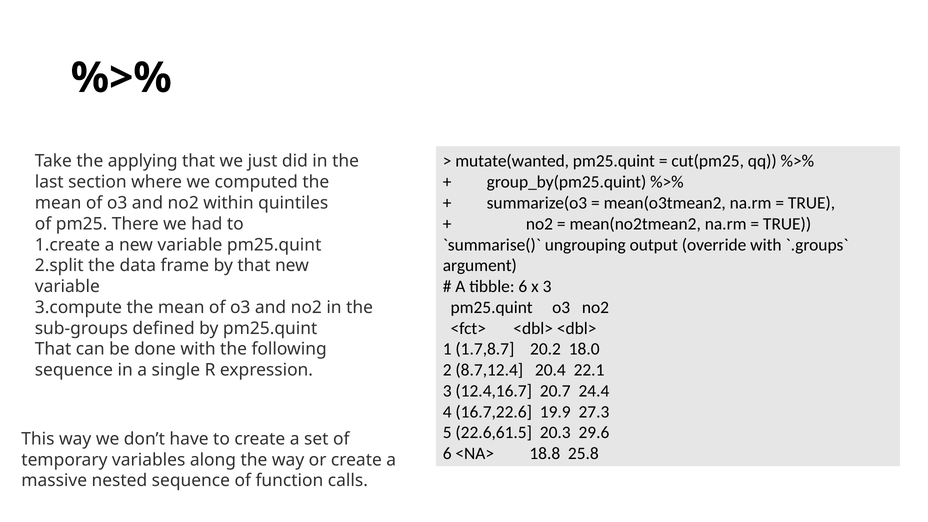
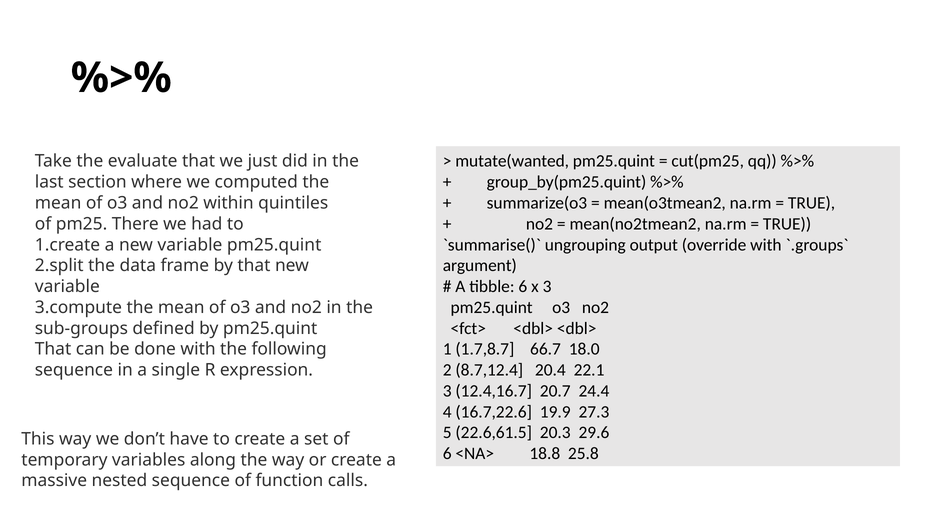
applying: applying -> evaluate
20.2: 20.2 -> 66.7
